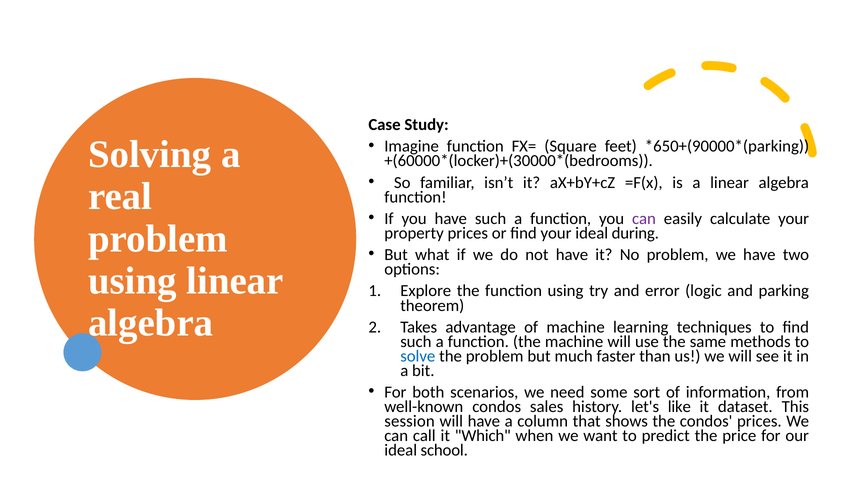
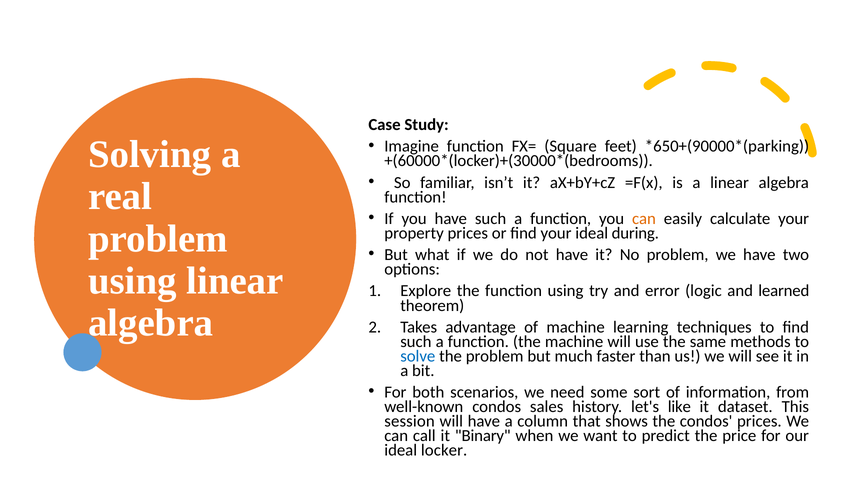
can at (644, 219) colour: purple -> orange
parking: parking -> learned
Which: Which -> Binary
school: school -> locker
